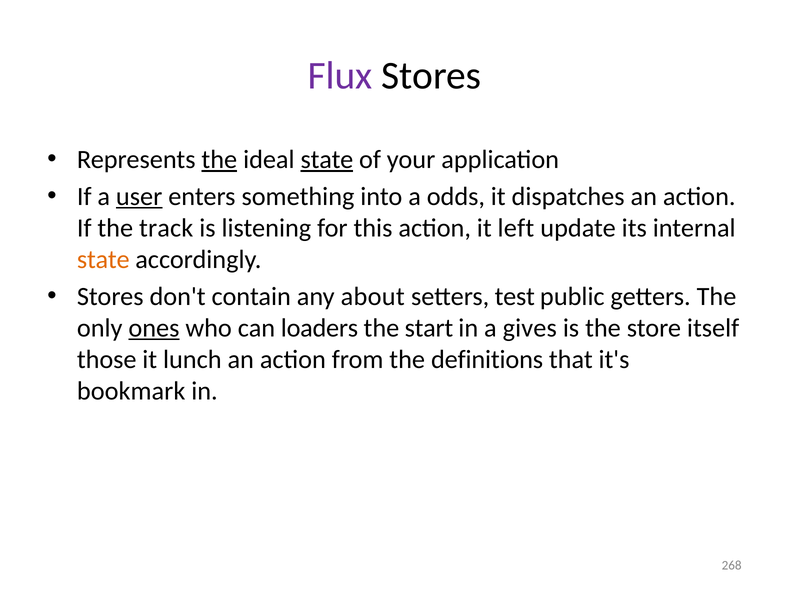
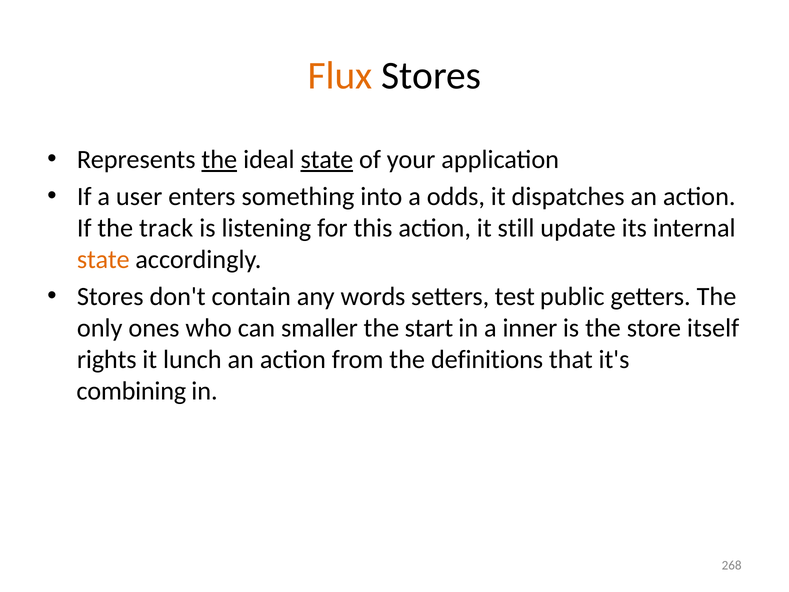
Flux colour: purple -> orange
user underline: present -> none
left: left -> still
about: about -> words
ones underline: present -> none
loaders: loaders -> smaller
gives: gives -> inner
those: those -> rights
bookmark: bookmark -> combining
